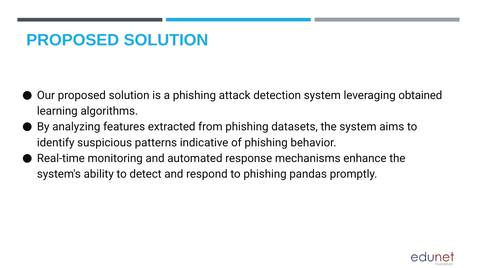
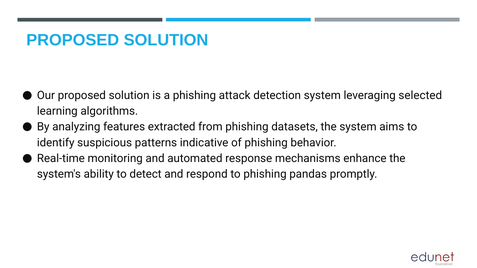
obtained: obtained -> selected
